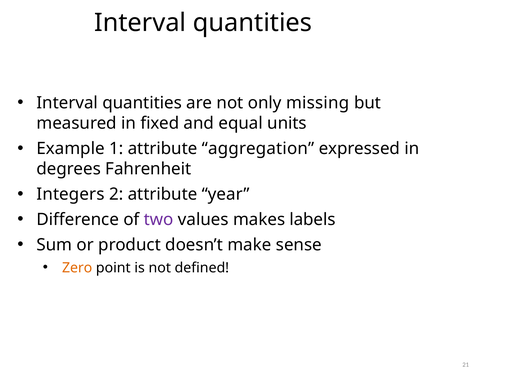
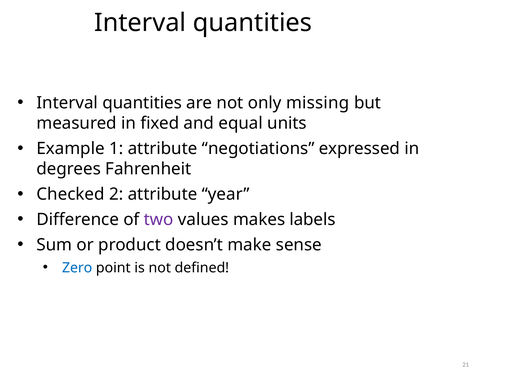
aggregation: aggregation -> negotiations
Integers: Integers -> Checked
Zero colour: orange -> blue
